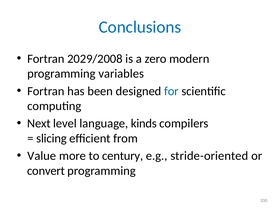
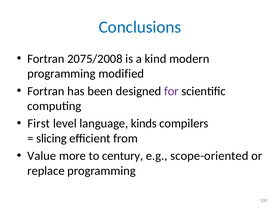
2029/2008: 2029/2008 -> 2075/2008
zero: zero -> kind
variables: variables -> modified
for colour: blue -> purple
Next: Next -> First
stride-oriented: stride-oriented -> scope-oriented
convert: convert -> replace
